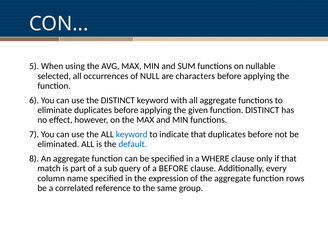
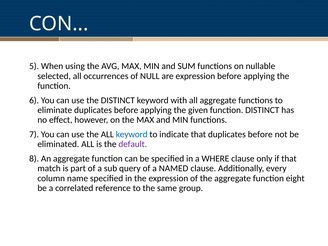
are characters: characters -> expression
default colour: blue -> purple
a BEFORE: BEFORE -> NAMED
rows: rows -> eight
